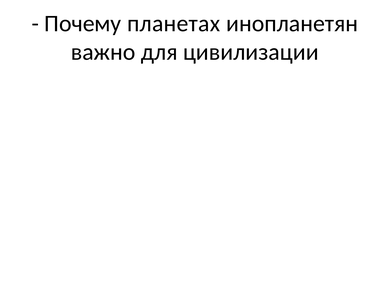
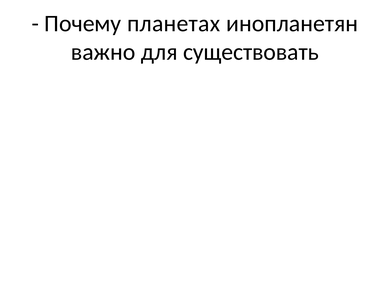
цивилизации: цивилизации -> существовать
